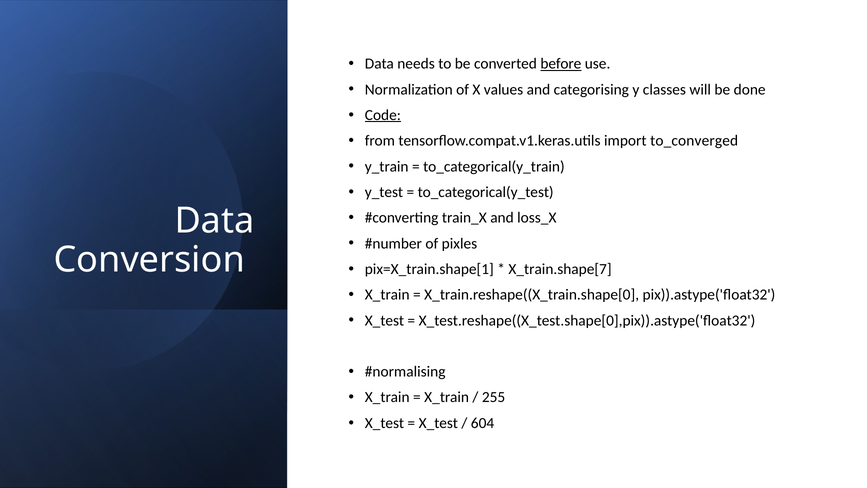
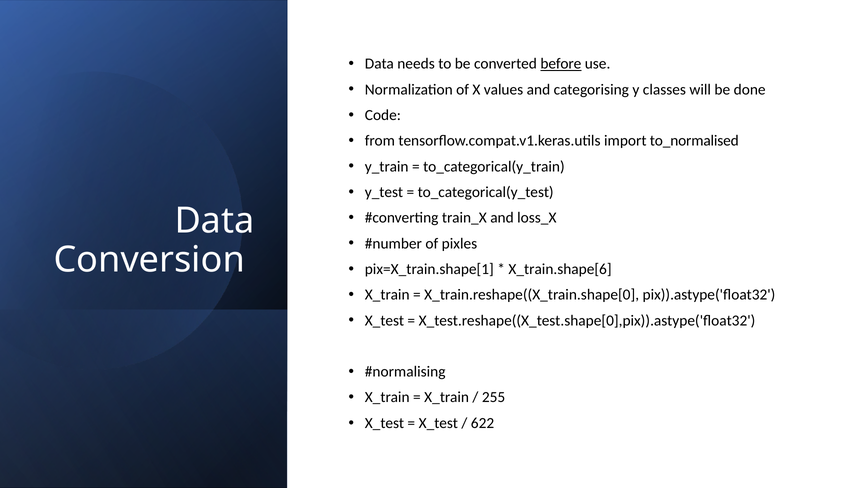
Code underline: present -> none
to_converged: to_converged -> to_normalised
X_train.shape[7: X_train.shape[7 -> X_train.shape[6
604: 604 -> 622
